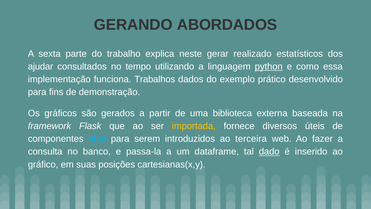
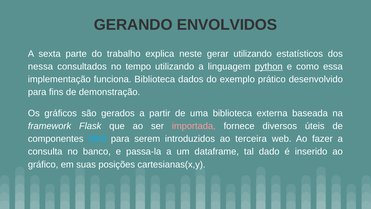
ABORDADOS: ABORDADOS -> ENVOLVIDOS
gerar realizado: realizado -> utilizando
ajudar: ajudar -> nessa
funciona Trabalhos: Trabalhos -> Biblioteca
importada colour: yellow -> pink
dado underline: present -> none
